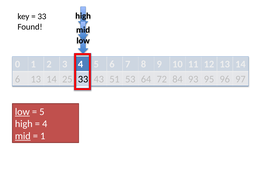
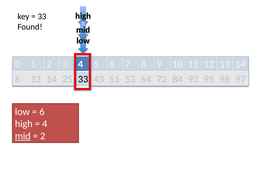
low at (22, 112) underline: present -> none
5 at (42, 112): 5 -> 6
1 at (43, 136): 1 -> 2
